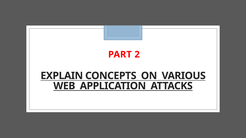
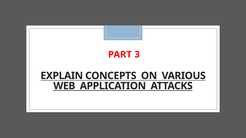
2: 2 -> 3
